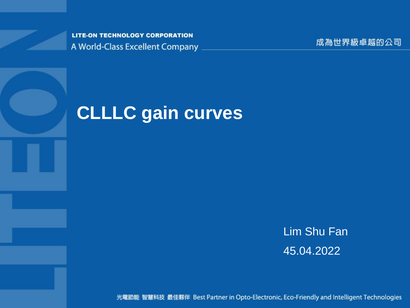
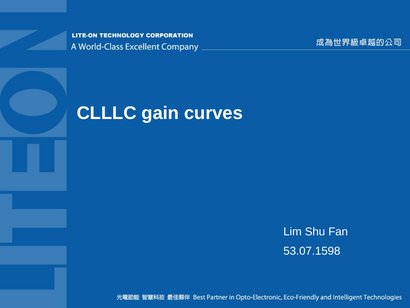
45.04.2022: 45.04.2022 -> 53.07.1598
